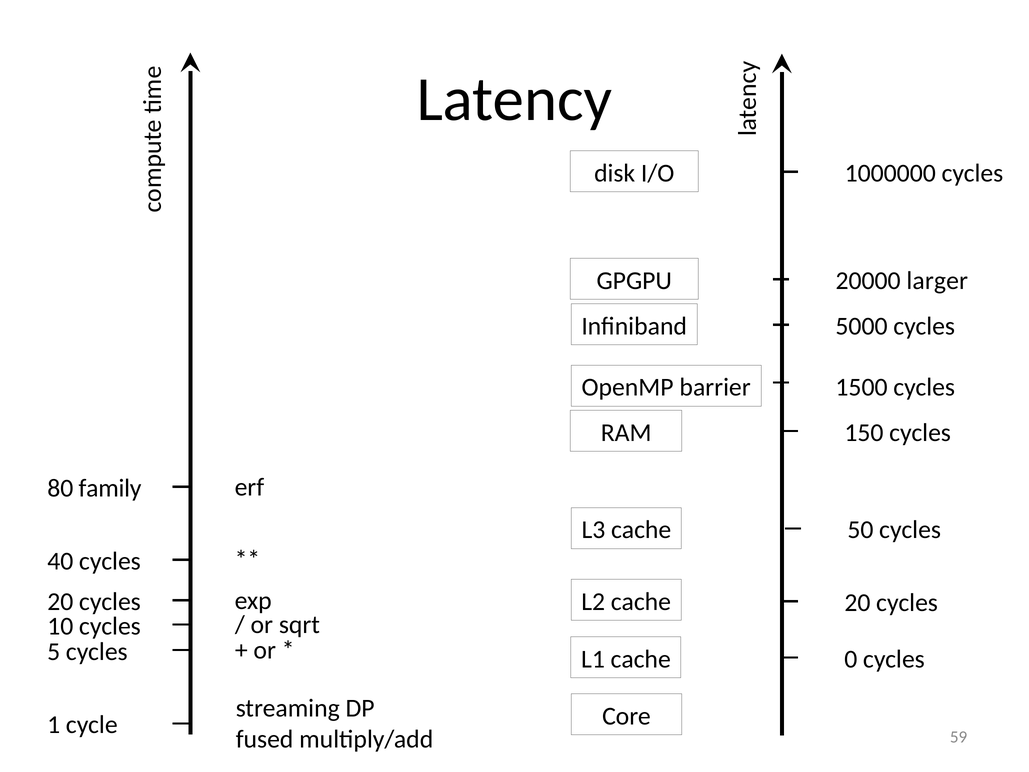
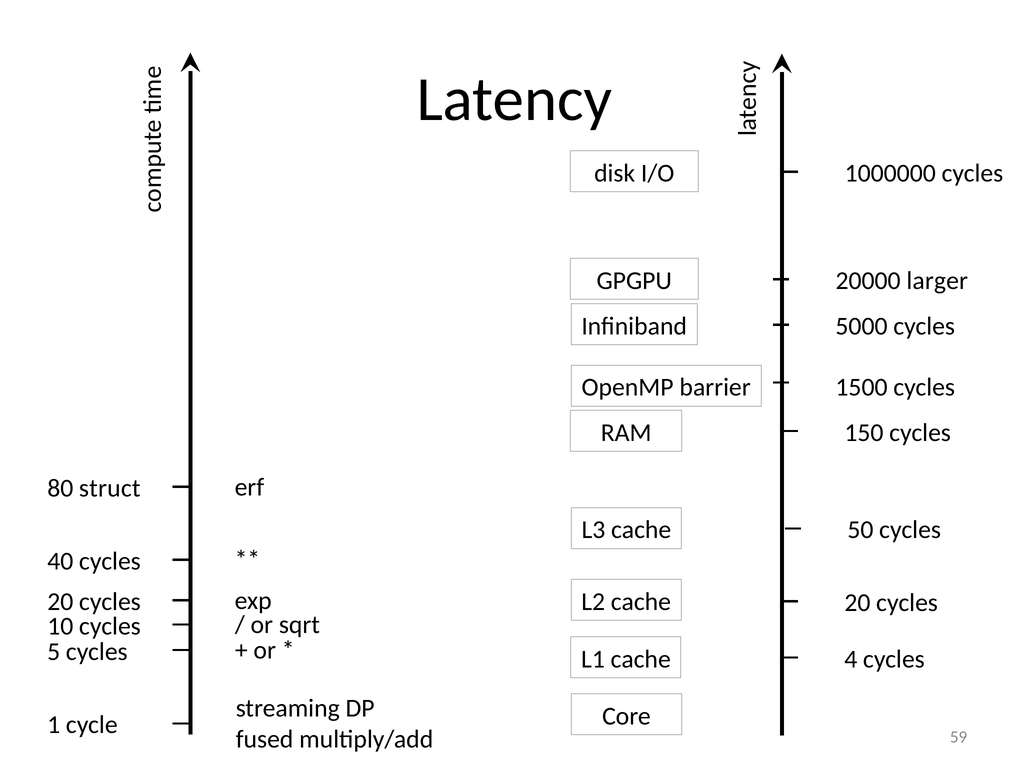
family: family -> struct
0: 0 -> 4
